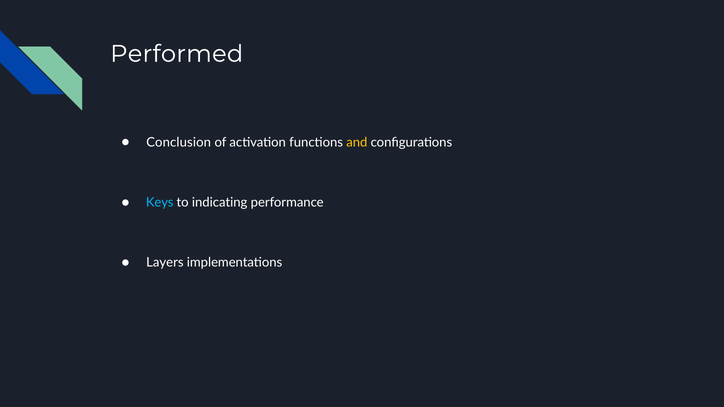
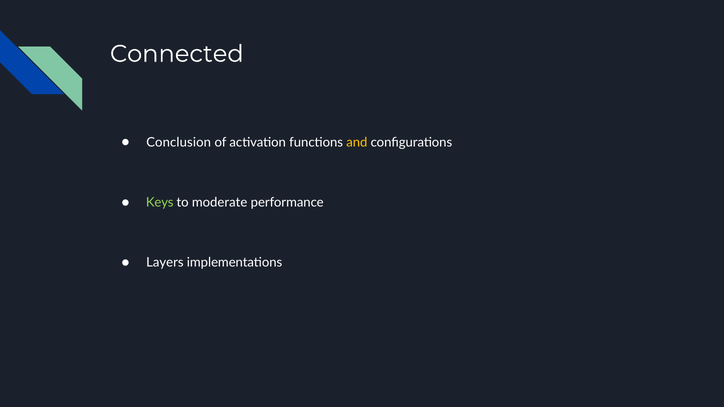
Performed: Performed -> Connected
Keys colour: light blue -> light green
indicating: indicating -> moderate
